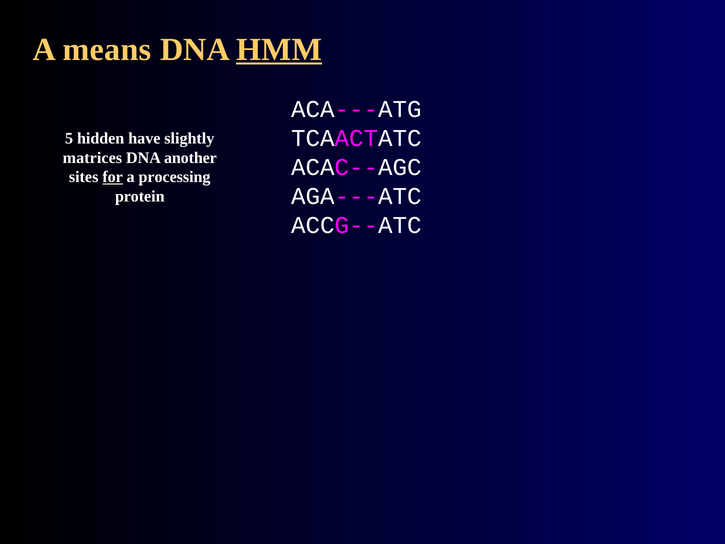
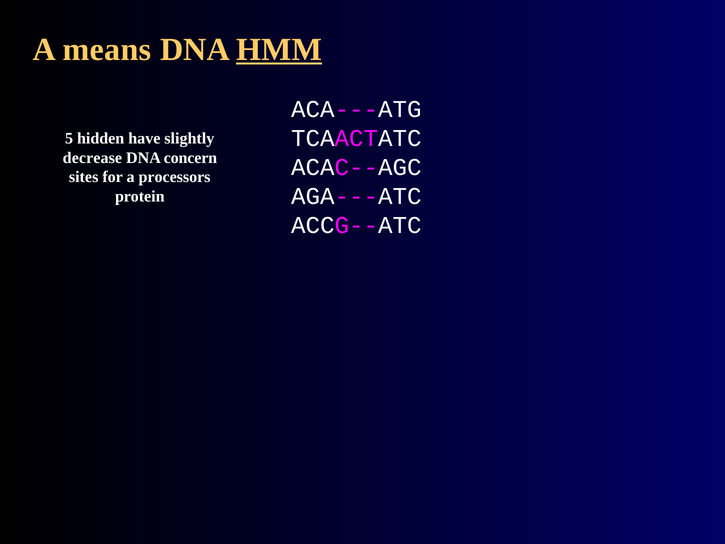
matrices: matrices -> decrease
another: another -> concern
for underline: present -> none
processing: processing -> processors
